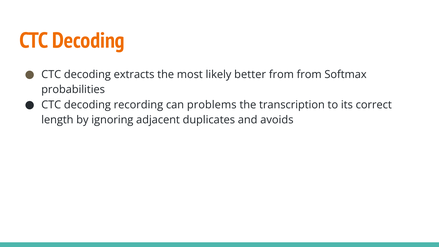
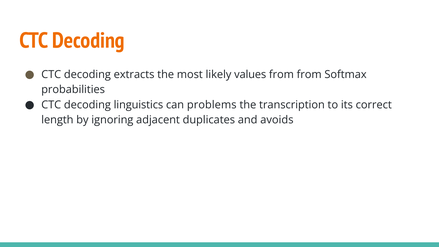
better: better -> values
recording: recording -> linguistics
